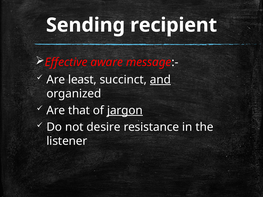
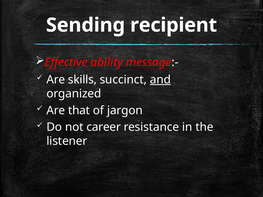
aware: aware -> ability
least: least -> skills
jargon underline: present -> none
desire: desire -> career
